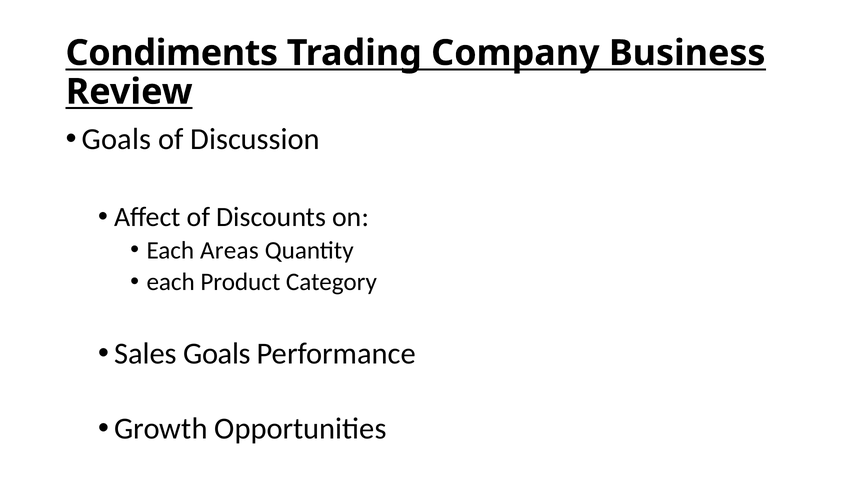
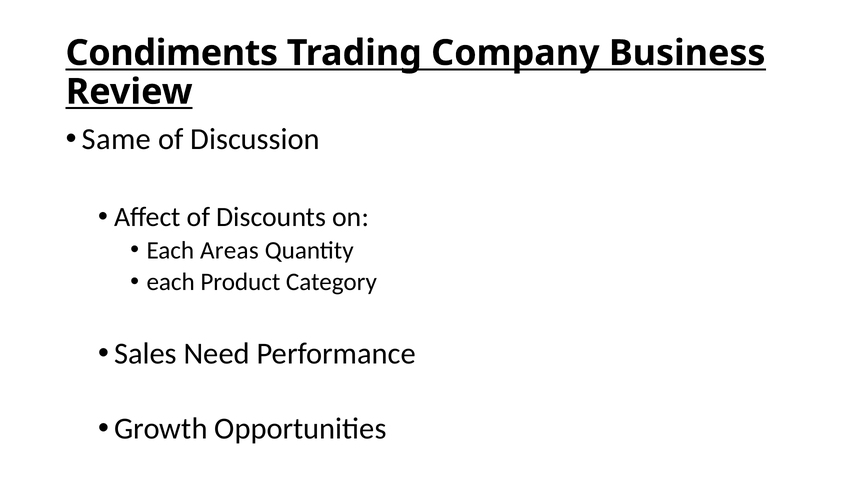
Goals at (117, 139): Goals -> Same
Sales Goals: Goals -> Need
